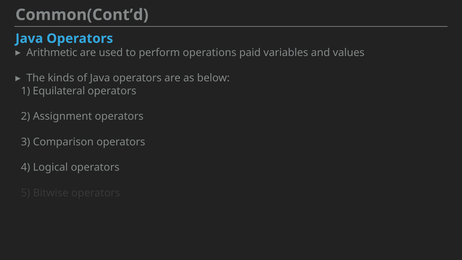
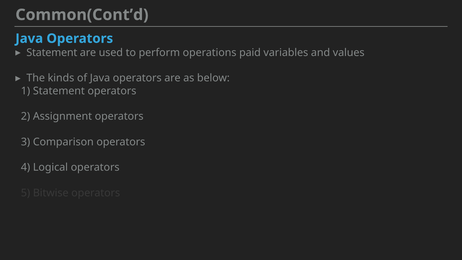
Arithmetic at (52, 53): Arithmetic -> Statement
1 Equilateral: Equilateral -> Statement
